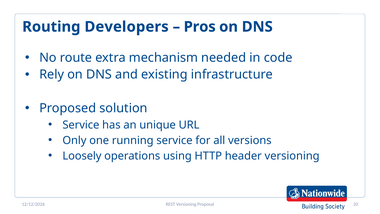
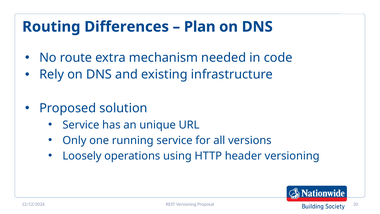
Developers: Developers -> Differences
Pros: Pros -> Plan
